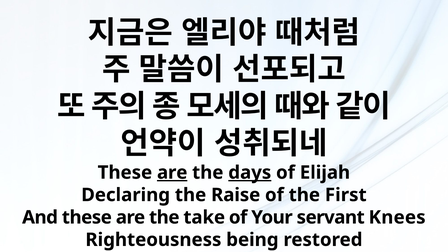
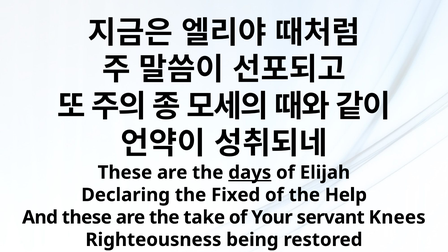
are at (172, 173) underline: present -> none
Raise: Raise -> Fixed
First: First -> Help
